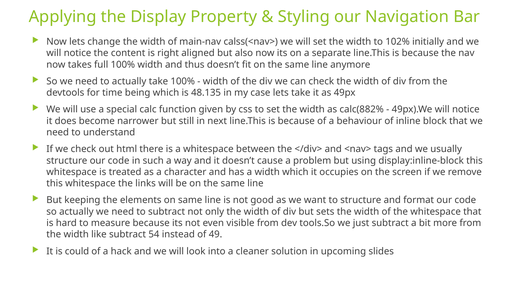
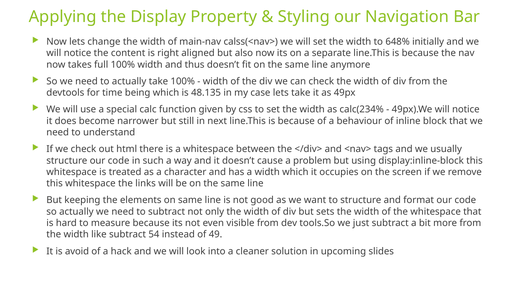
102%: 102% -> 648%
calc(882%: calc(882% -> calc(234%
could: could -> avoid
